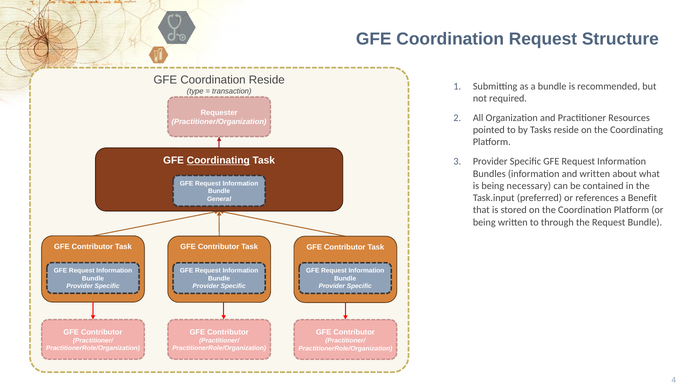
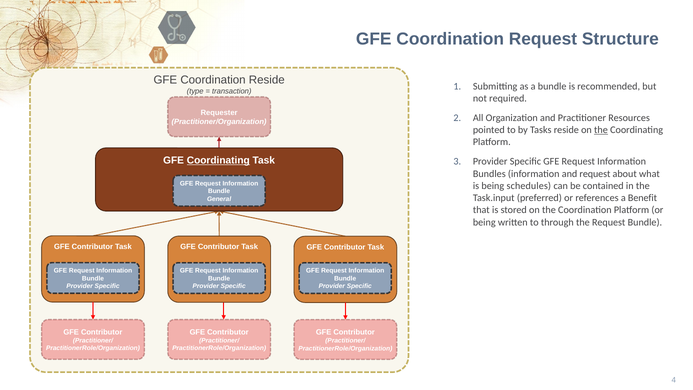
the at (601, 130) underline: none -> present
and written: written -> request
necessary: necessary -> schedules
